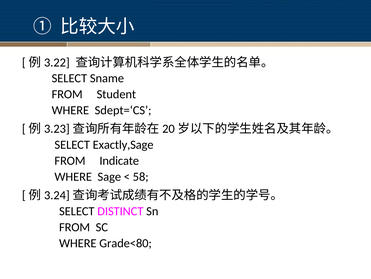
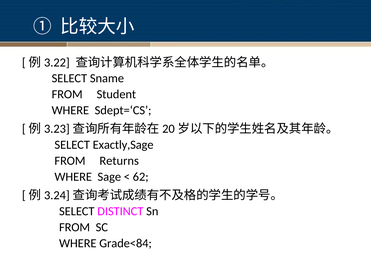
Indicate: Indicate -> Returns
58: 58 -> 62
Grade<80: Grade<80 -> Grade<84
